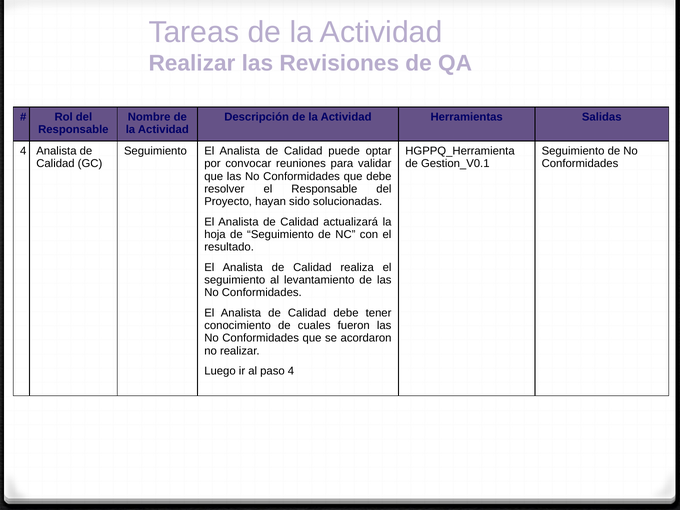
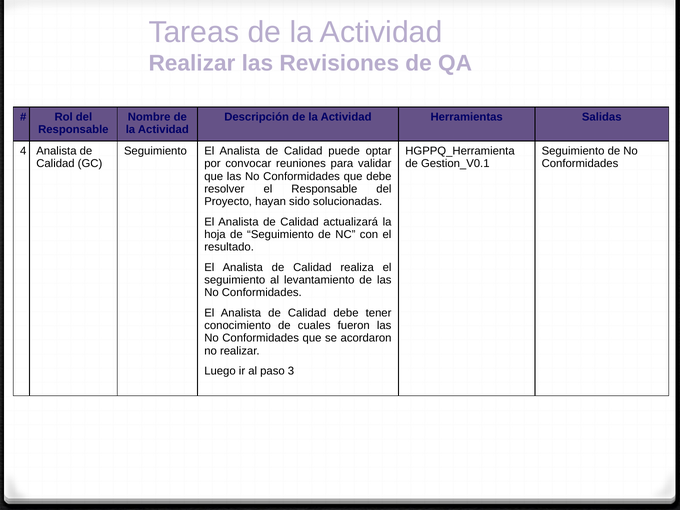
paso 4: 4 -> 3
